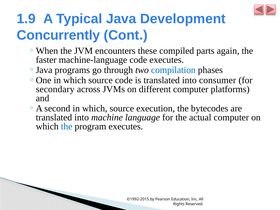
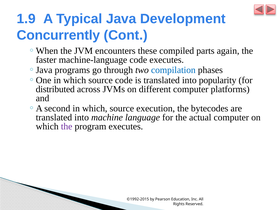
consumer: consumer -> popularity
secondary: secondary -> distributed
the at (67, 126) colour: blue -> purple
